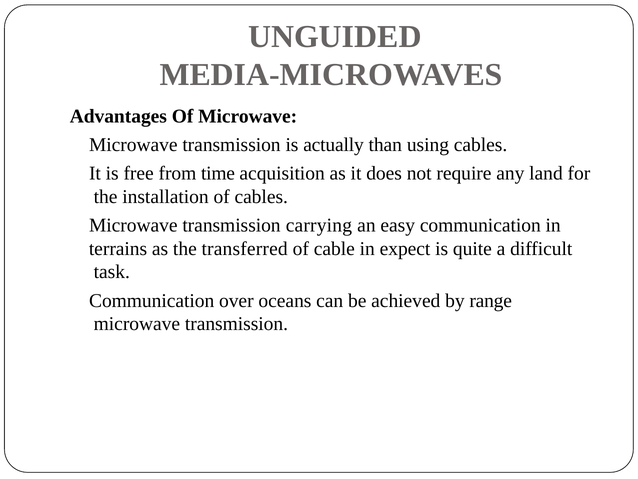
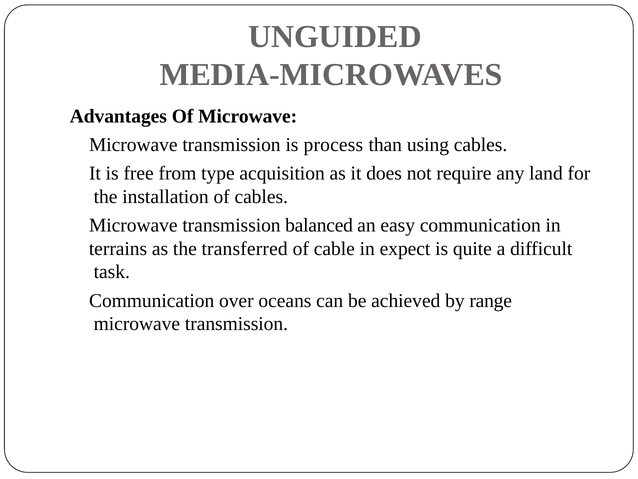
actually: actually -> process
time: time -> type
carrying: carrying -> balanced
